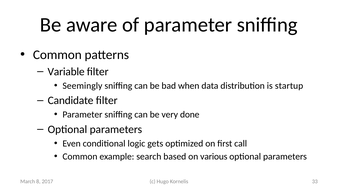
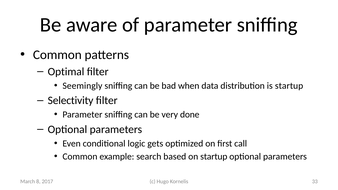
Variable: Variable -> Optimal
Candidate: Candidate -> Selectivity
on various: various -> startup
